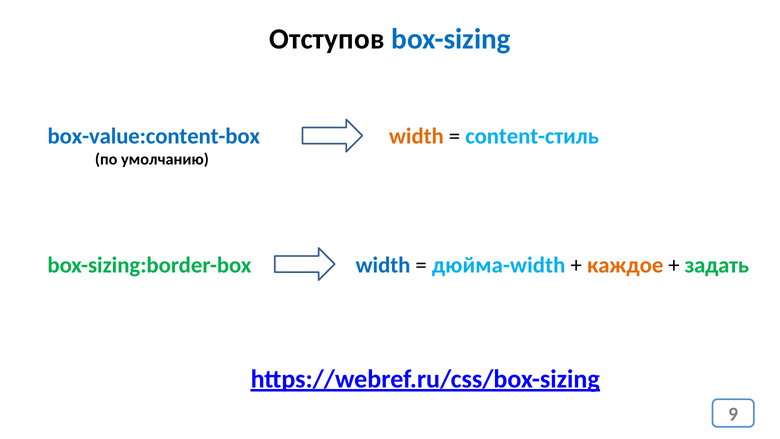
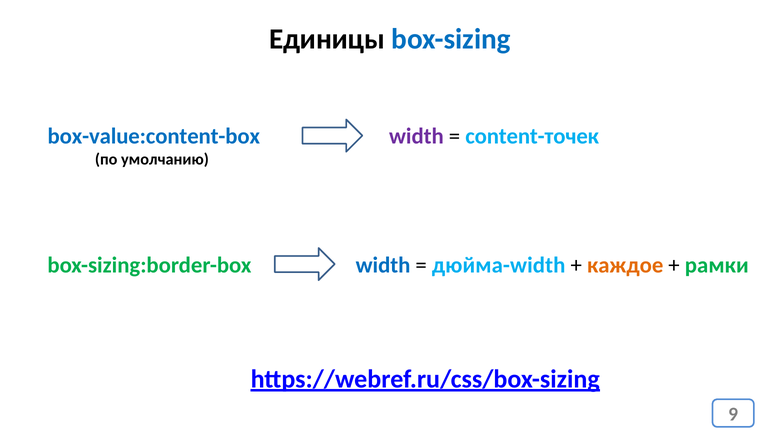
Отступов: Отступов -> Единицы
width at (416, 136) colour: orange -> purple
content-стиль: content-стиль -> content-точек
задать: задать -> рамки
